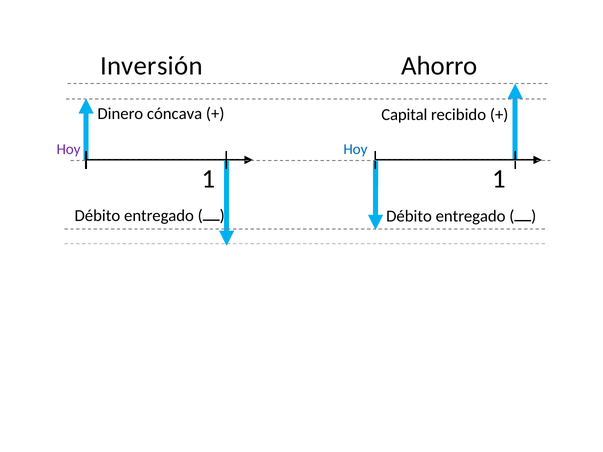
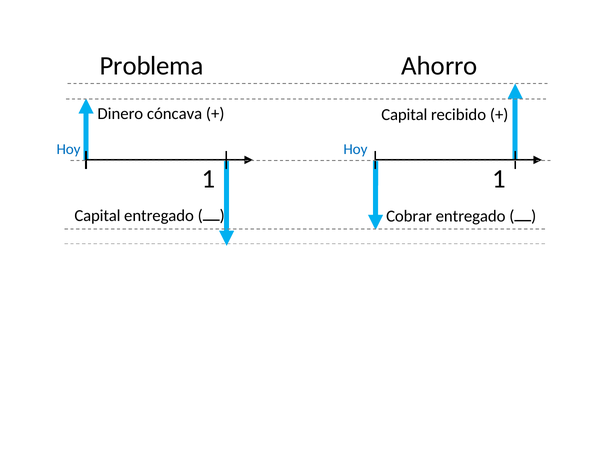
Inversión: Inversión -> Problema
Hoy at (69, 150) colour: purple -> blue
Débito at (97, 216): Débito -> Capital
Débito at (409, 216): Débito -> Cobrar
